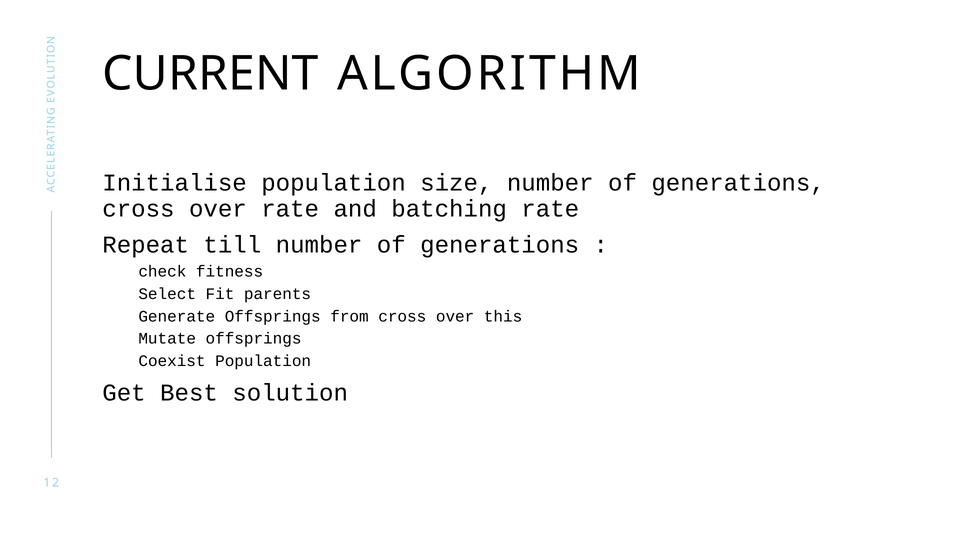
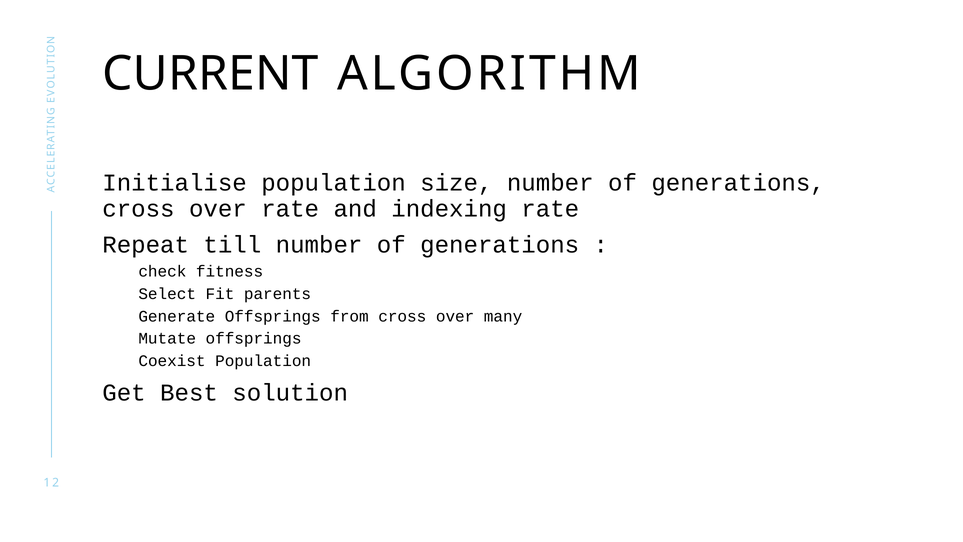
batching: batching -> indexing
this: this -> many
